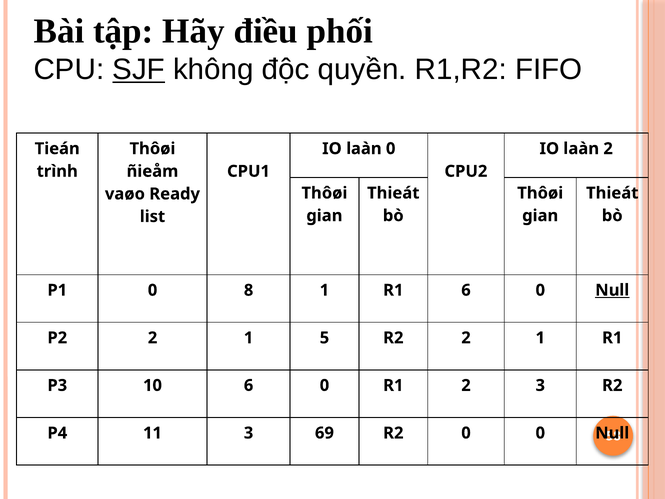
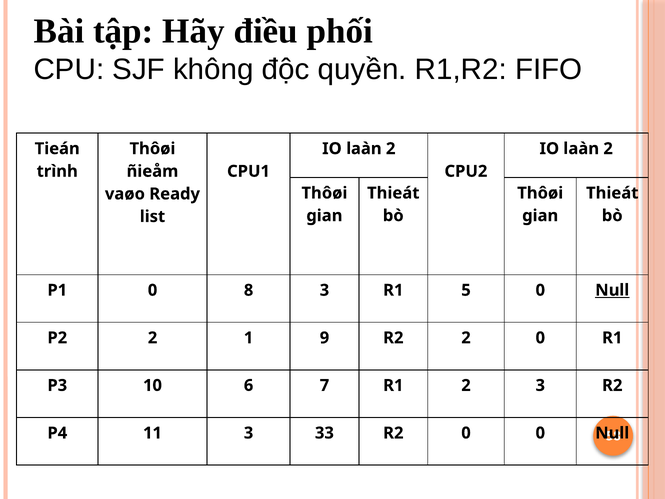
SJF underline: present -> none
0 at (391, 149): 0 -> 2
8 1: 1 -> 3
R1 6: 6 -> 5
5: 5 -> 9
R2 2 1: 1 -> 0
10 6 0: 0 -> 7
69: 69 -> 33
